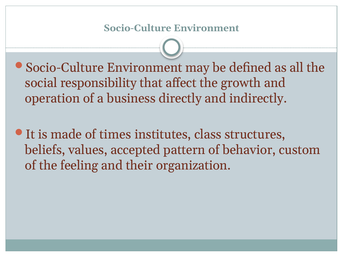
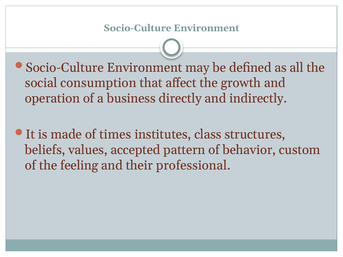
responsibility: responsibility -> consumption
organization: organization -> professional
